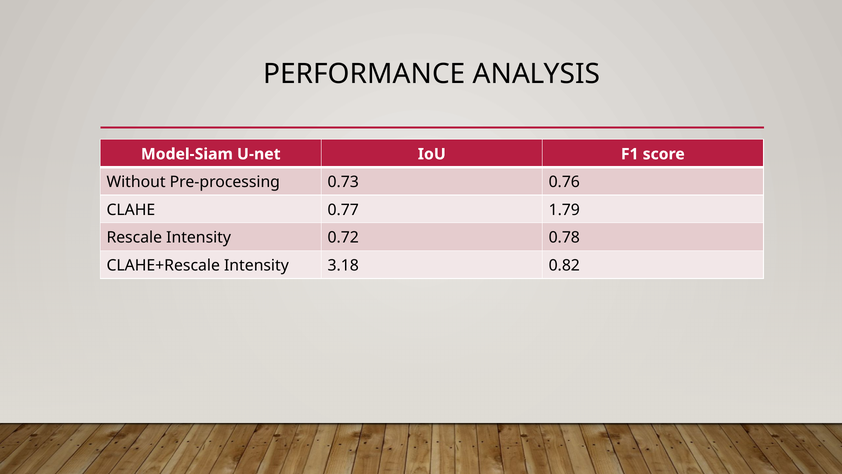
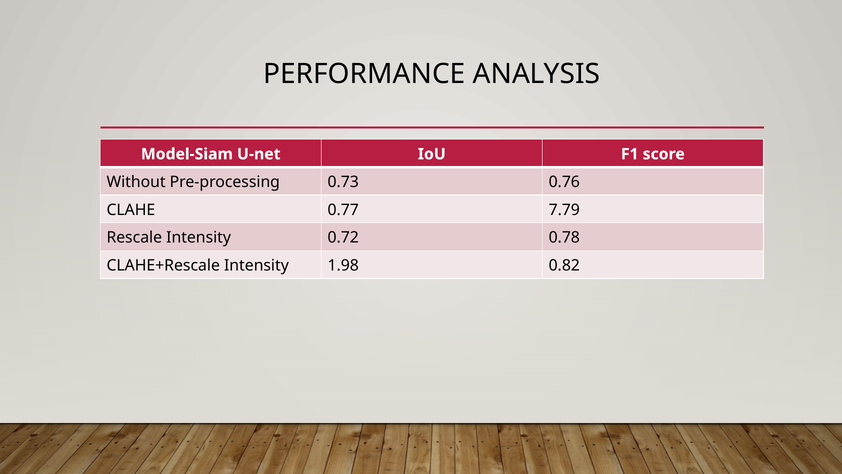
1.79: 1.79 -> 7.79
3.18: 3.18 -> 1.98
